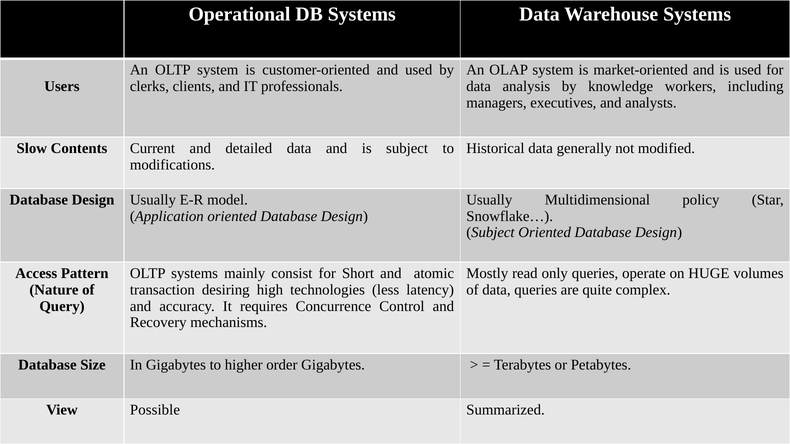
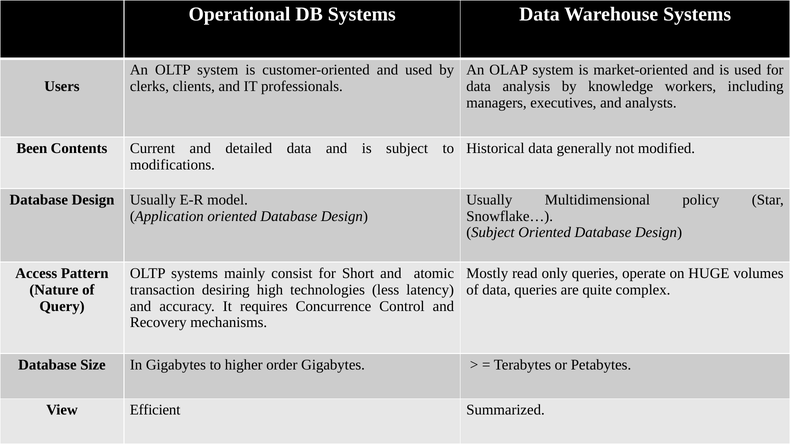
Slow: Slow -> Been
Possible: Possible -> Efficient
